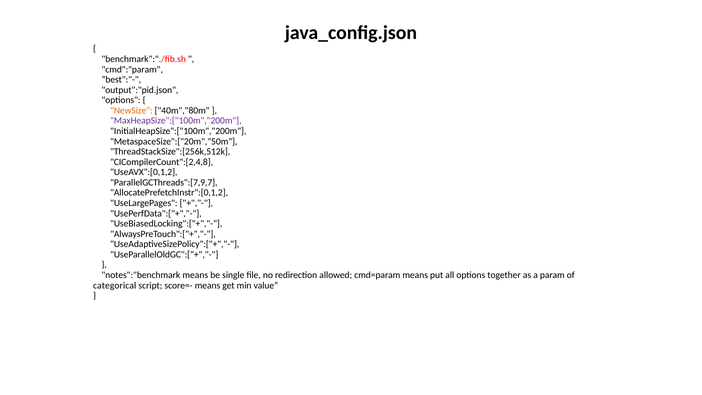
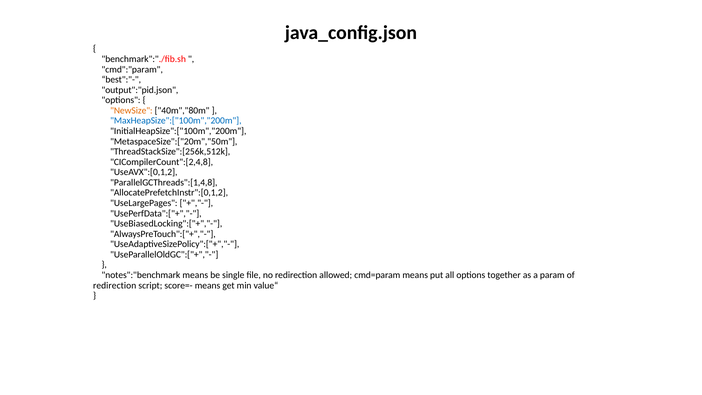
MaxHeapSize":["100m","200m colour: purple -> blue
ParallelGCThreads":[7,9,7: ParallelGCThreads":[7,9,7 -> ParallelGCThreads":[1,4,8
categorical at (115, 285): categorical -> redirection
